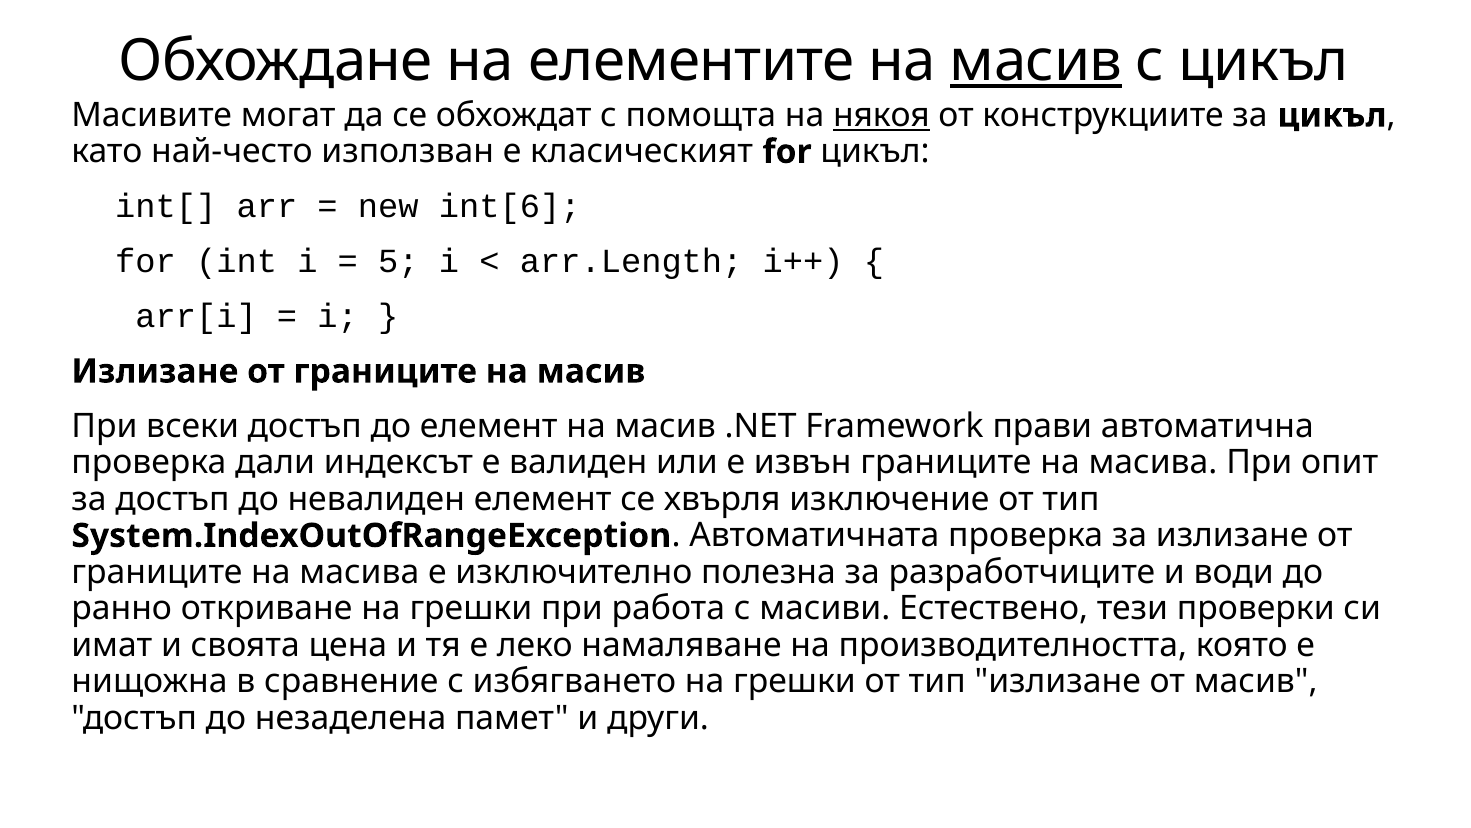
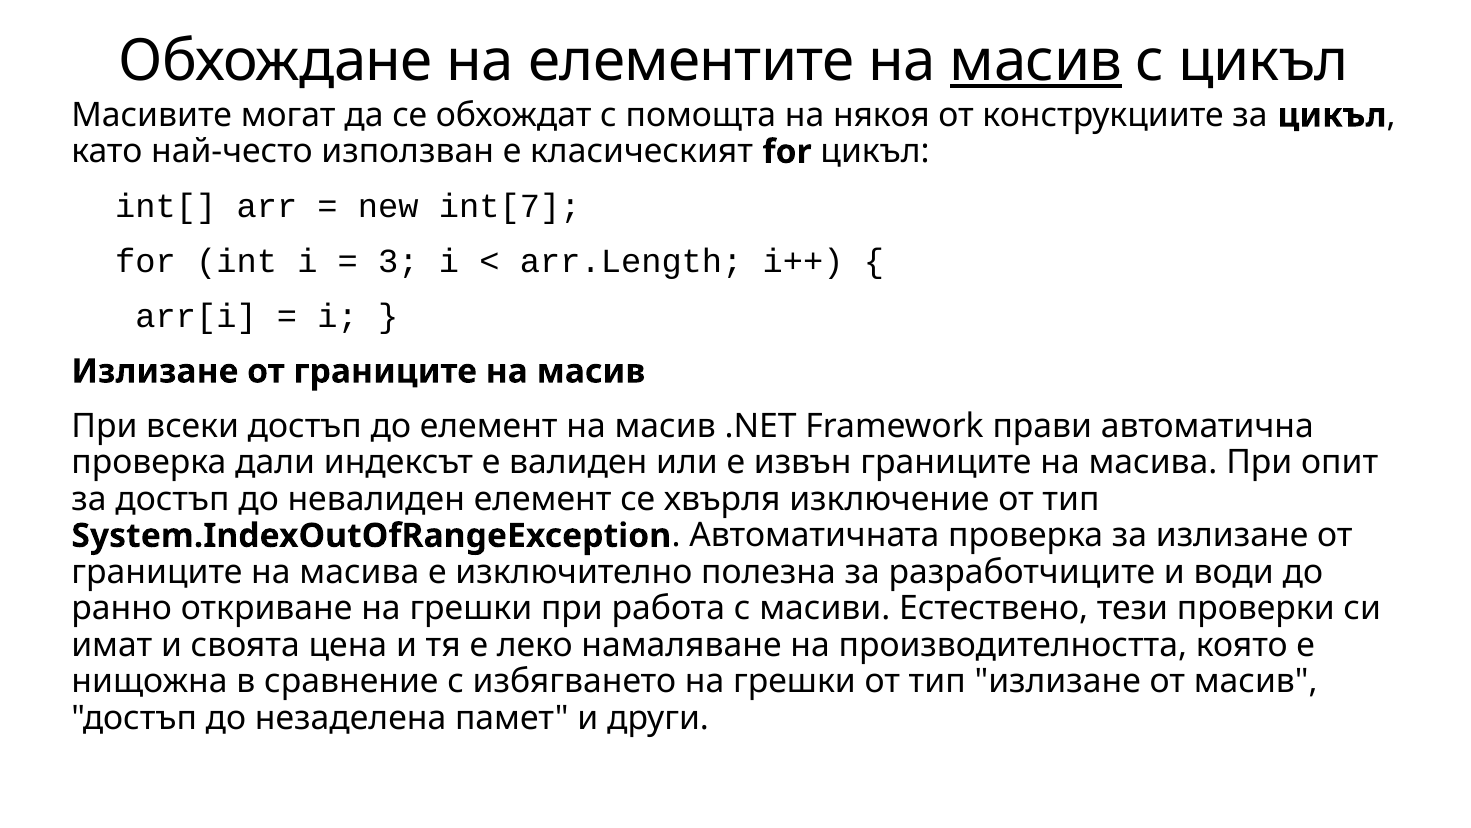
някоя underline: present -> none
int[6: int[6 -> int[7
5: 5 -> 3
